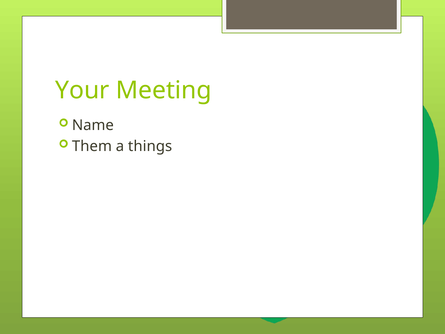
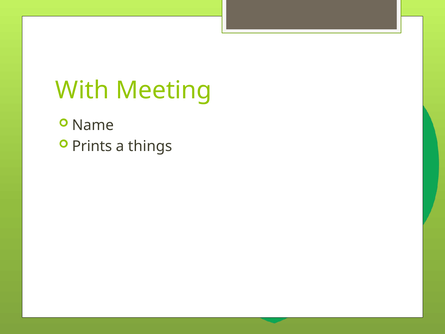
Your: Your -> With
Them: Them -> Prints
